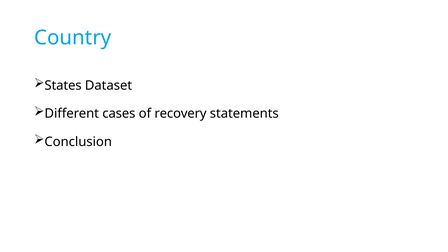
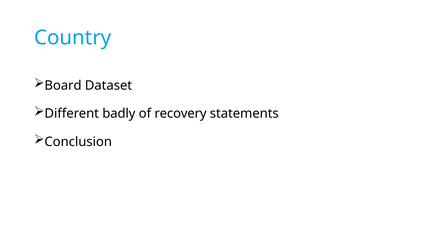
States: States -> Board
cases: cases -> badly
